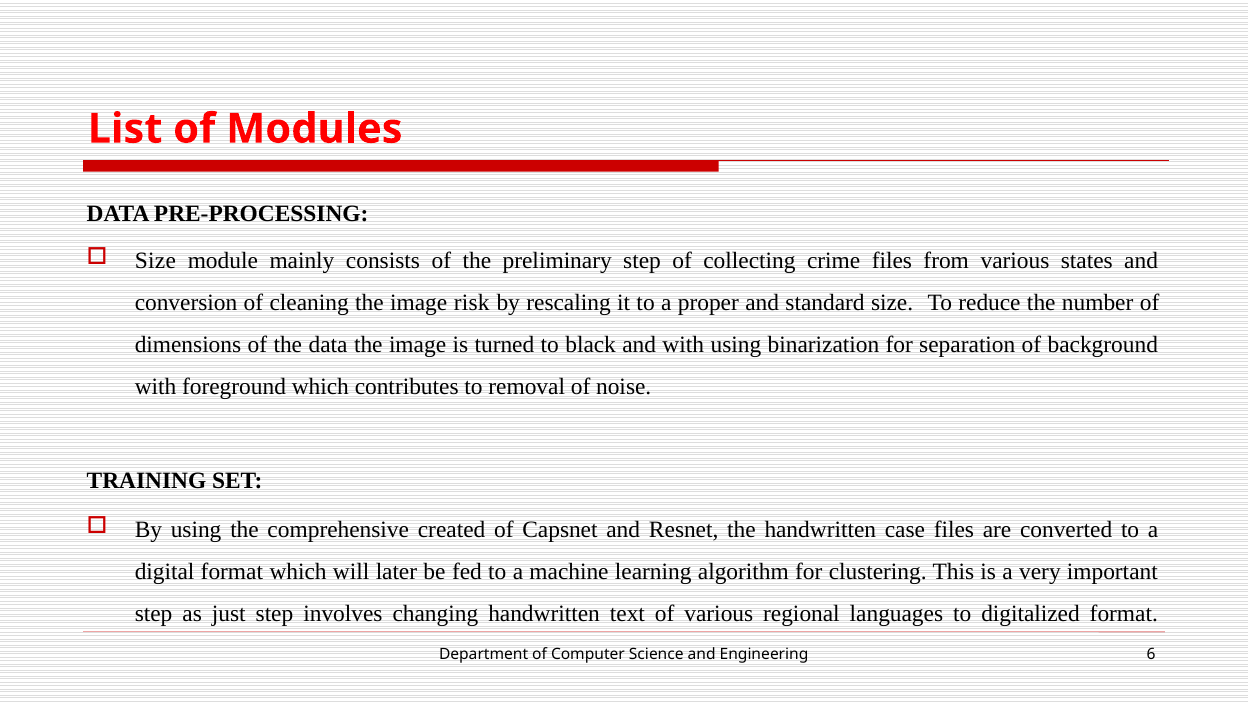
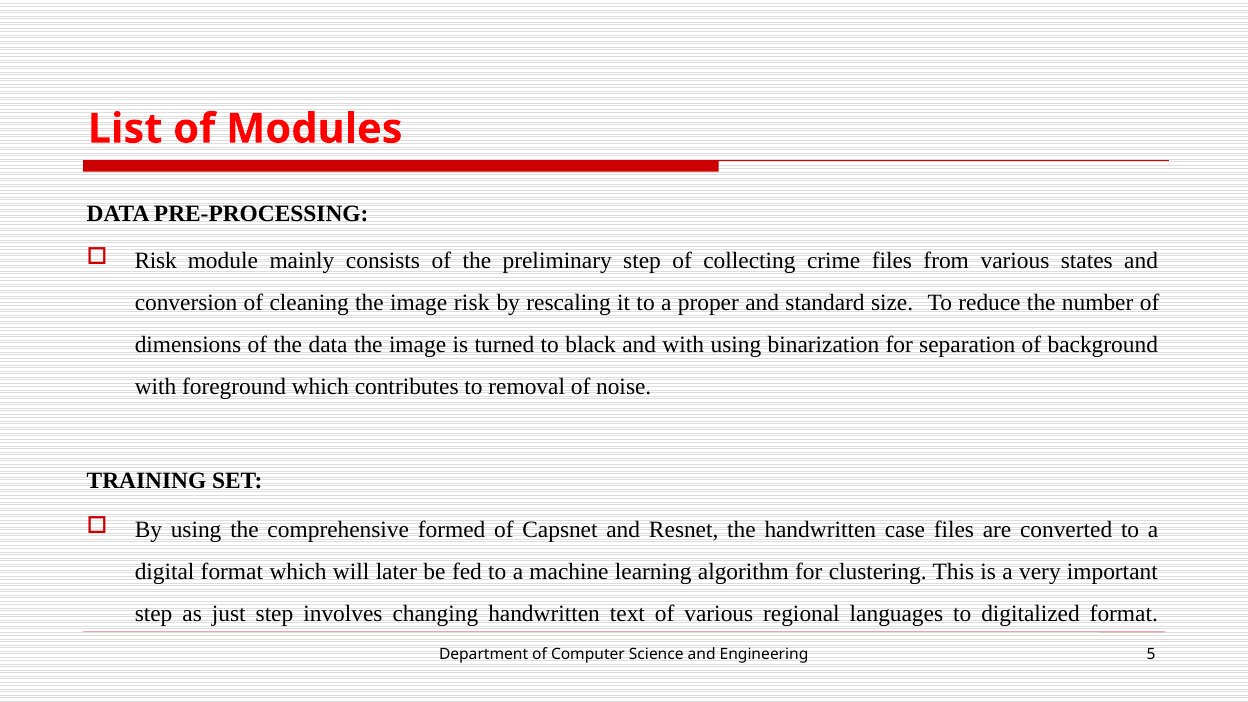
Size at (155, 261): Size -> Risk
created: created -> formed
6: 6 -> 5
